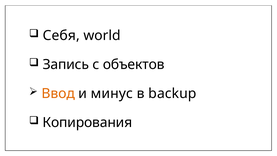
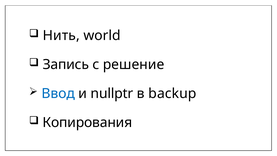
Себя: Себя -> Нить
объектов: объектов -> решение
Ввод colour: orange -> blue
минус: минус -> nullptr
